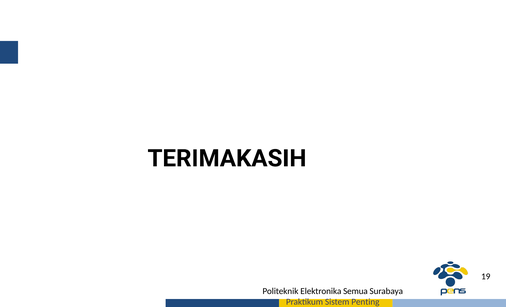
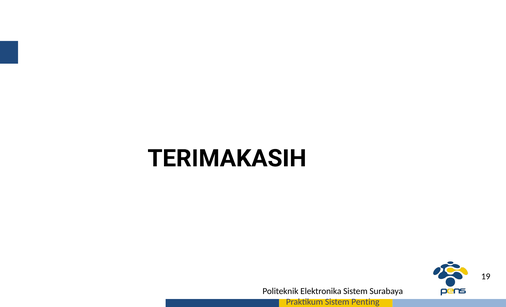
Elektronika Semua: Semua -> Sistem
